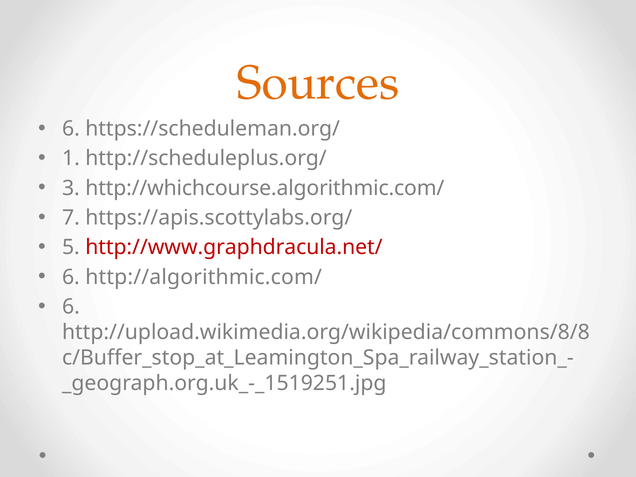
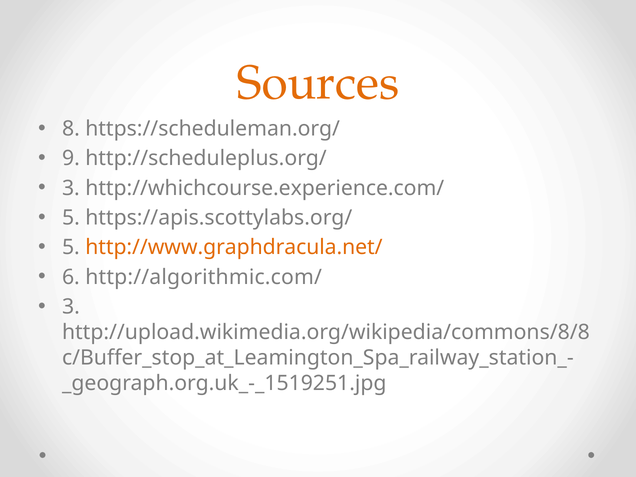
6 at (71, 129): 6 -> 8
1: 1 -> 9
http://whichcourse.algorithmic.com/: http://whichcourse.algorithmic.com/ -> http://whichcourse.experience.com/
7 at (71, 218): 7 -> 5
http://www.graphdracula.net/ colour: red -> orange
6 at (71, 307): 6 -> 3
